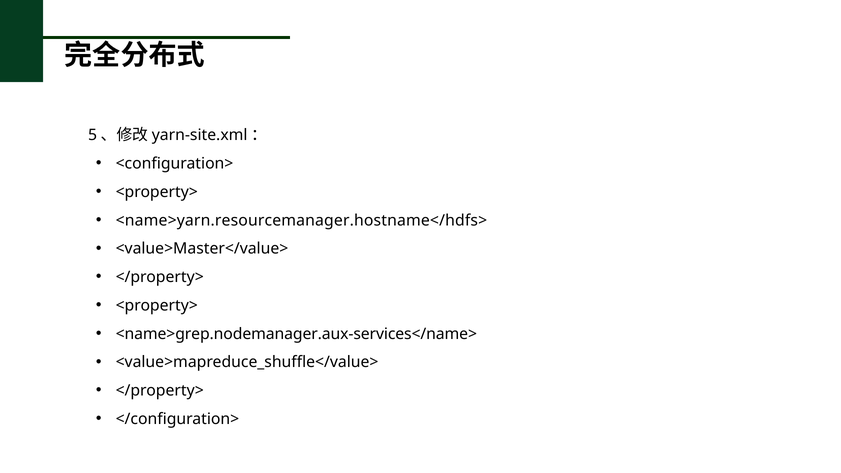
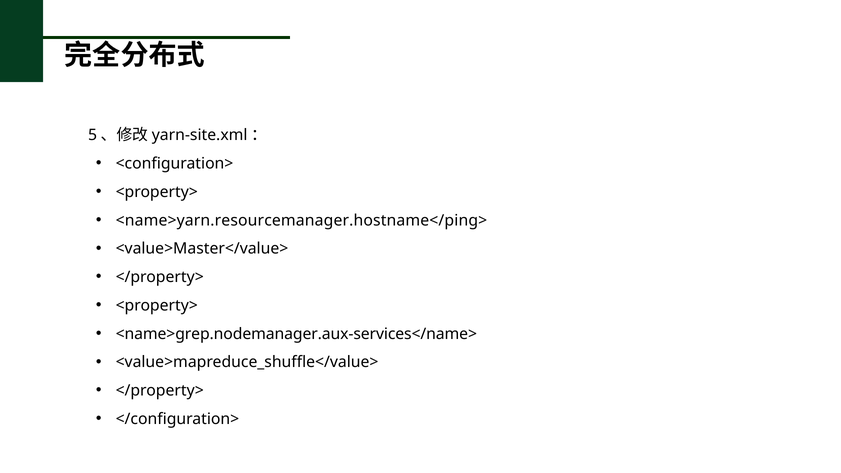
<name>yarn.resourcemanager.hostname</hdfs>: <name>yarn.resourcemanager.hostname</hdfs> -> <name>yarn.resourcemanager.hostname</ping>
